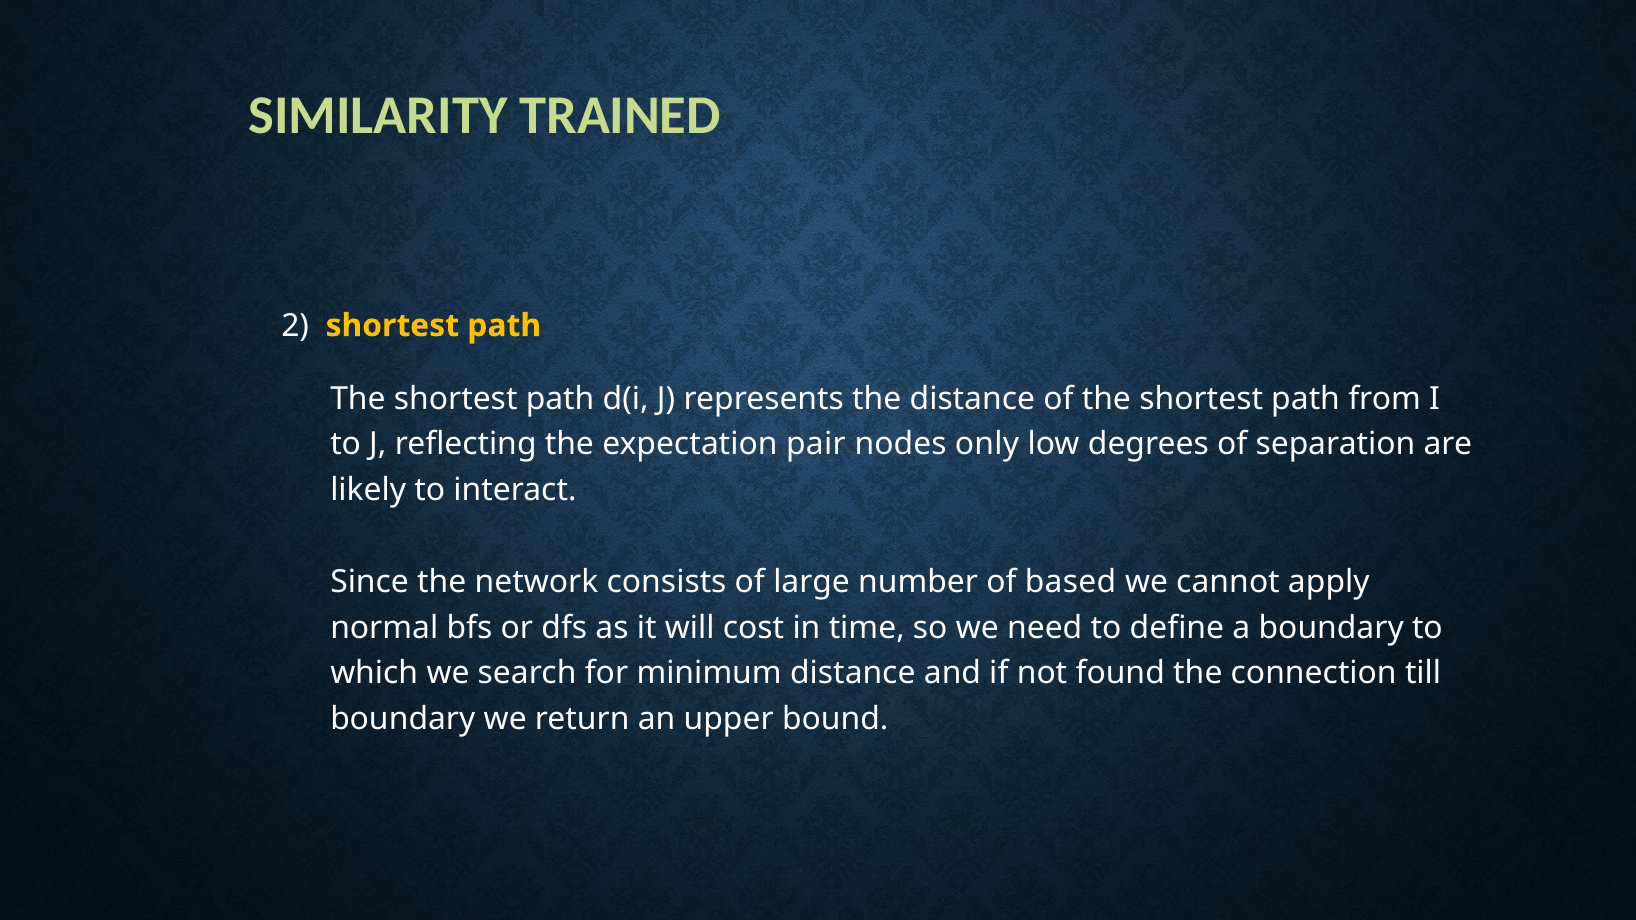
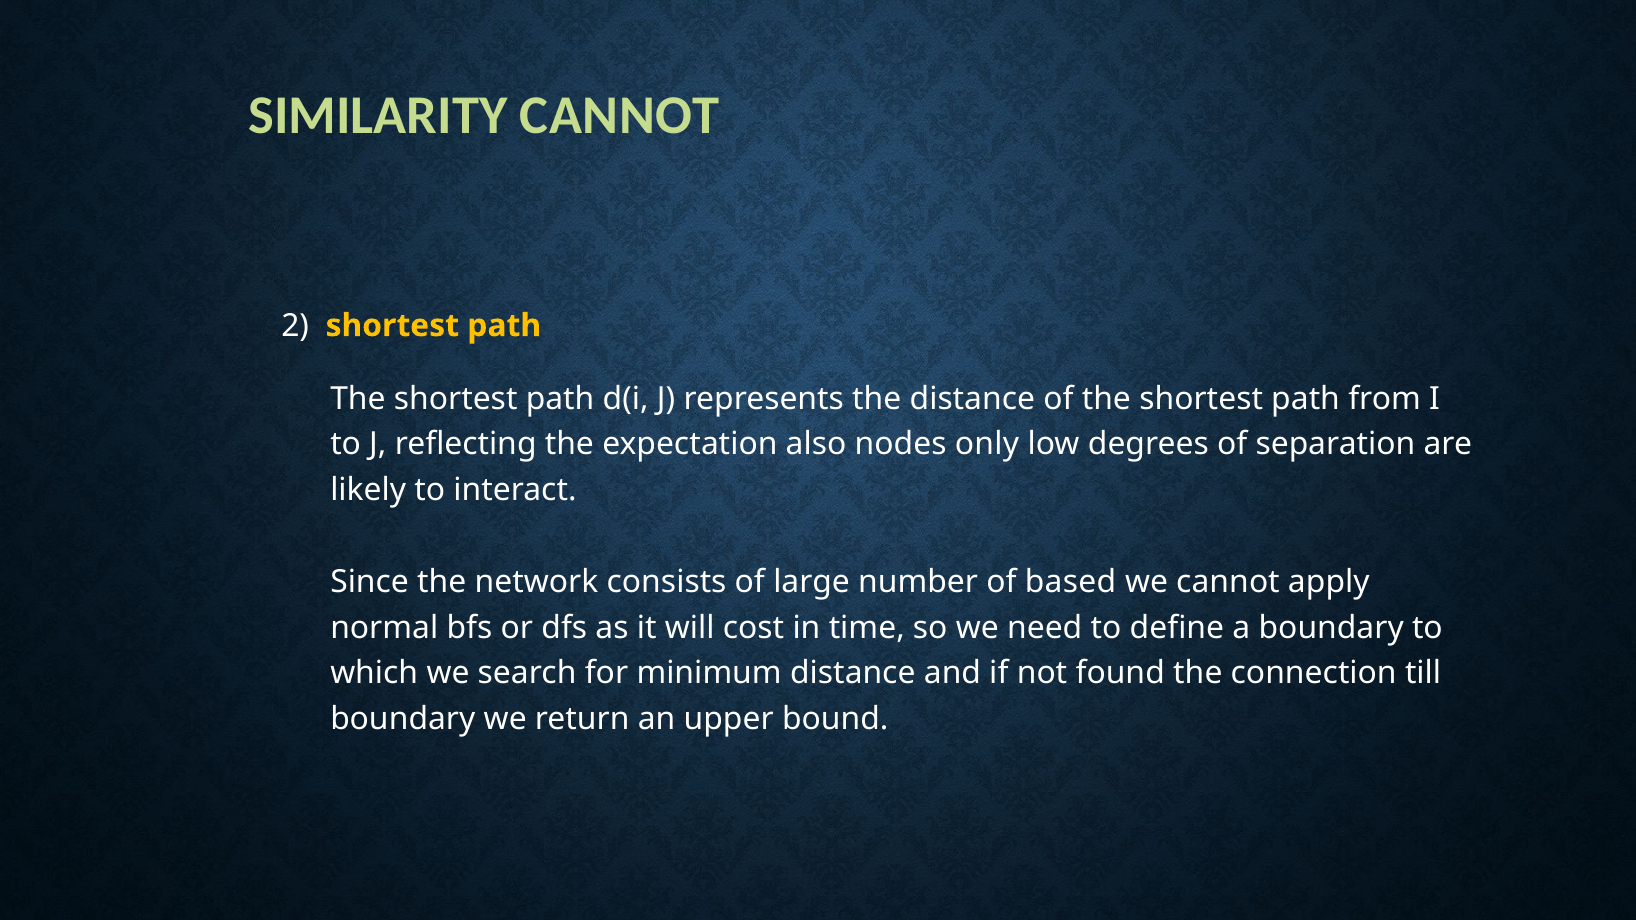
SIMILARITY TRAINED: TRAINED -> CANNOT
pair: pair -> also
